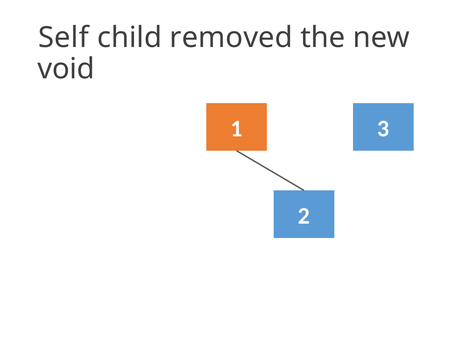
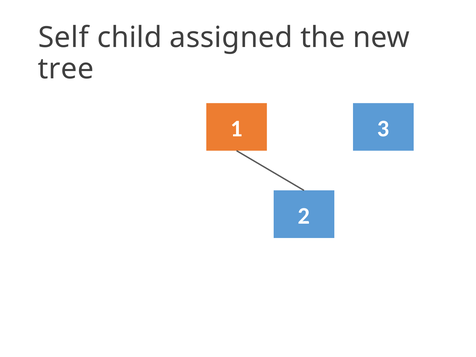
removed: removed -> assigned
void: void -> tree
